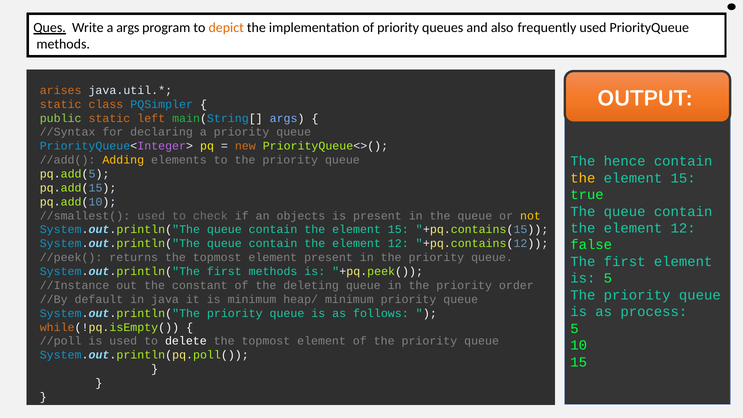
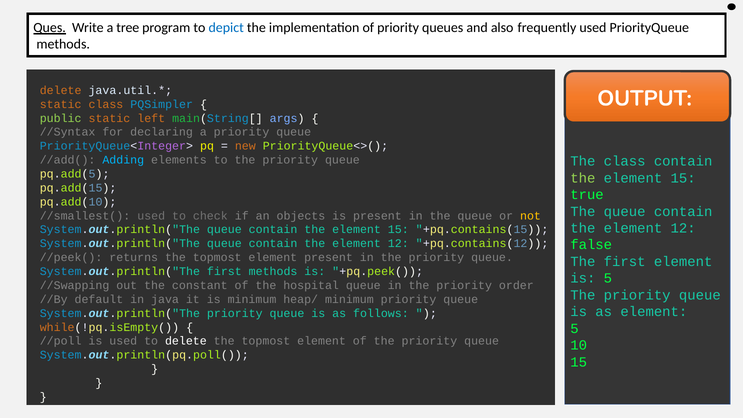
a args: args -> tree
depict colour: orange -> blue
arises at (61, 90): arises -> delete
Adding colour: yellow -> light blue
The hence: hence -> class
the at (583, 178) colour: yellow -> light green
//Instance: //Instance -> //Swapping
deleting: deleting -> hospital
as process: process -> element
